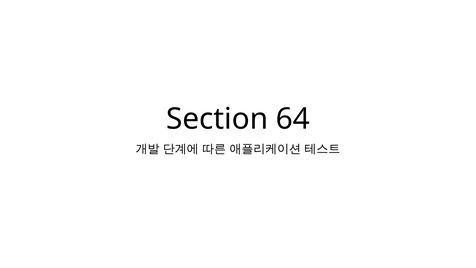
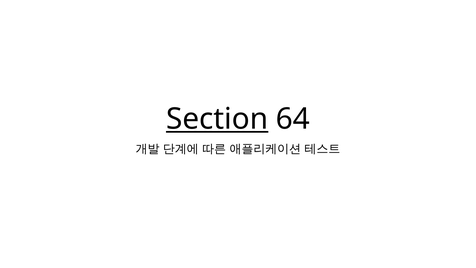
Section underline: none -> present
